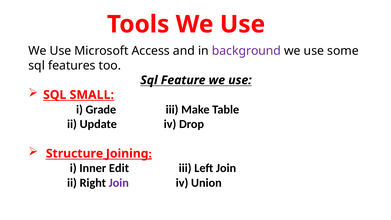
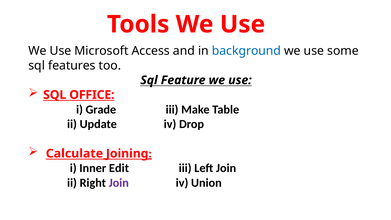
background colour: purple -> blue
SMALL: SMALL -> OFFICE
Structure: Structure -> Calculate
